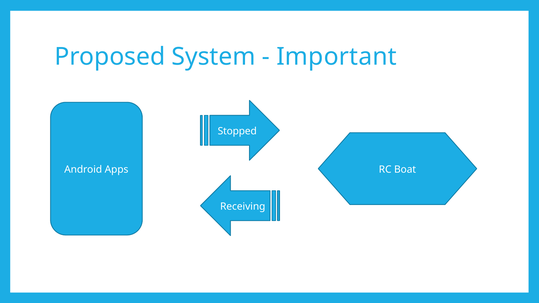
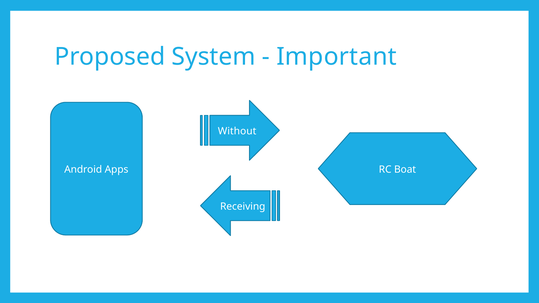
Stopped: Stopped -> Without
